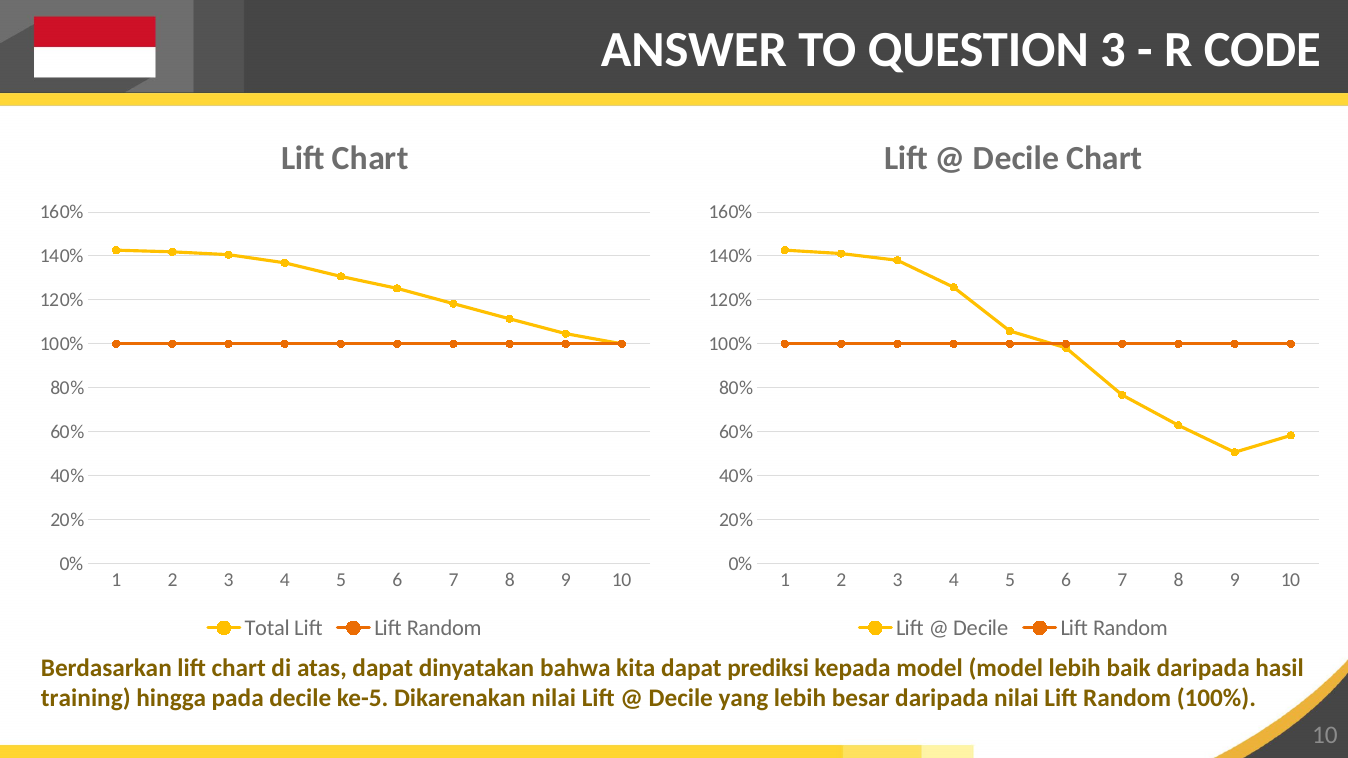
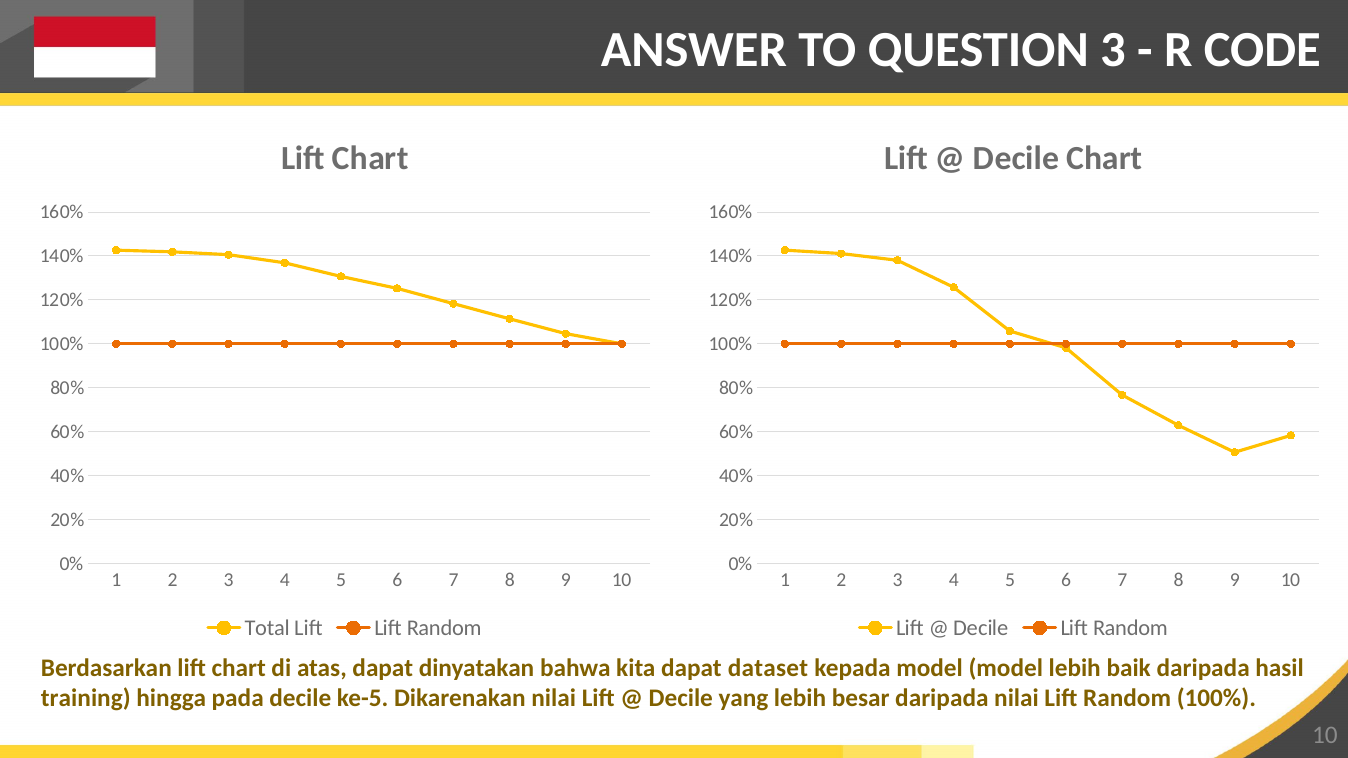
prediksi: prediksi -> dataset
